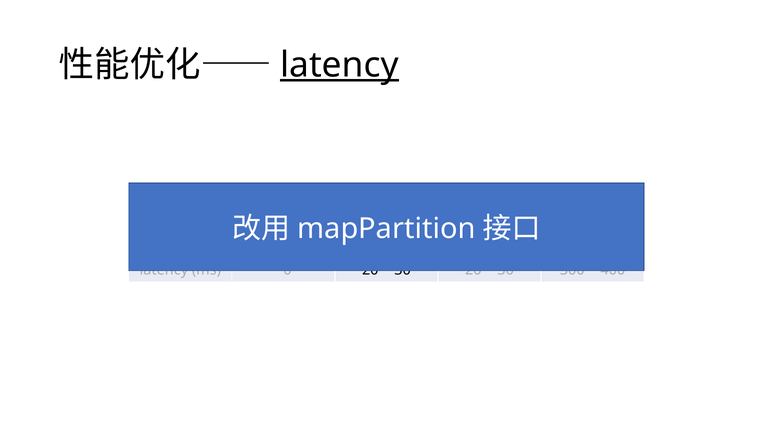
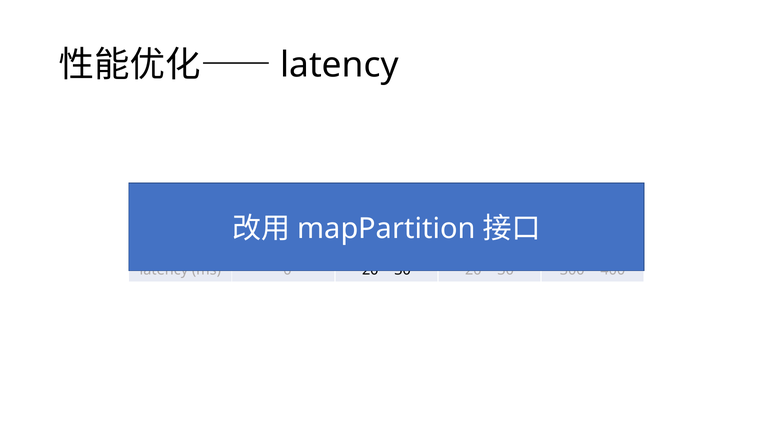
latency at (340, 65) underline: present -> none
